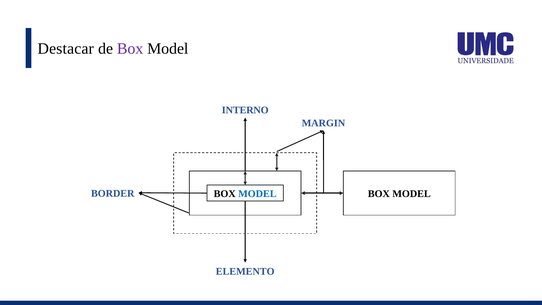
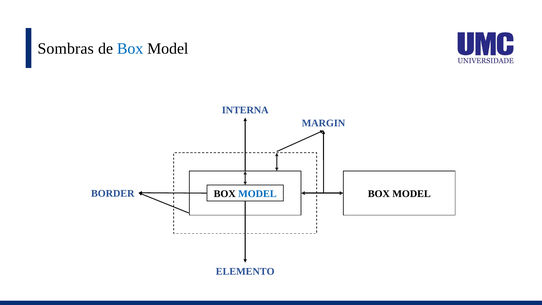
Destacar: Destacar -> Sombras
Box at (130, 48) colour: purple -> blue
INTERNO: INTERNO -> INTERNA
